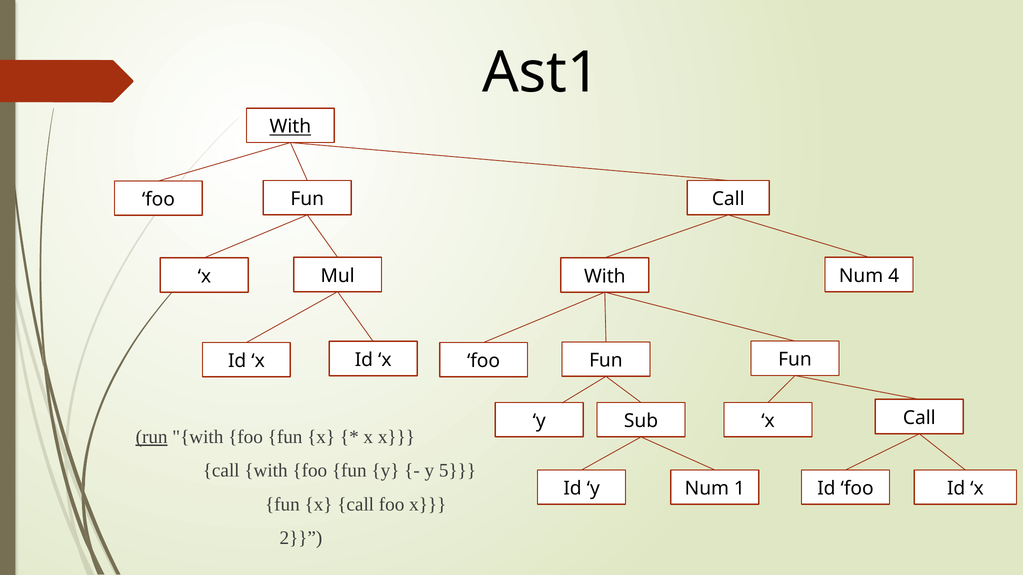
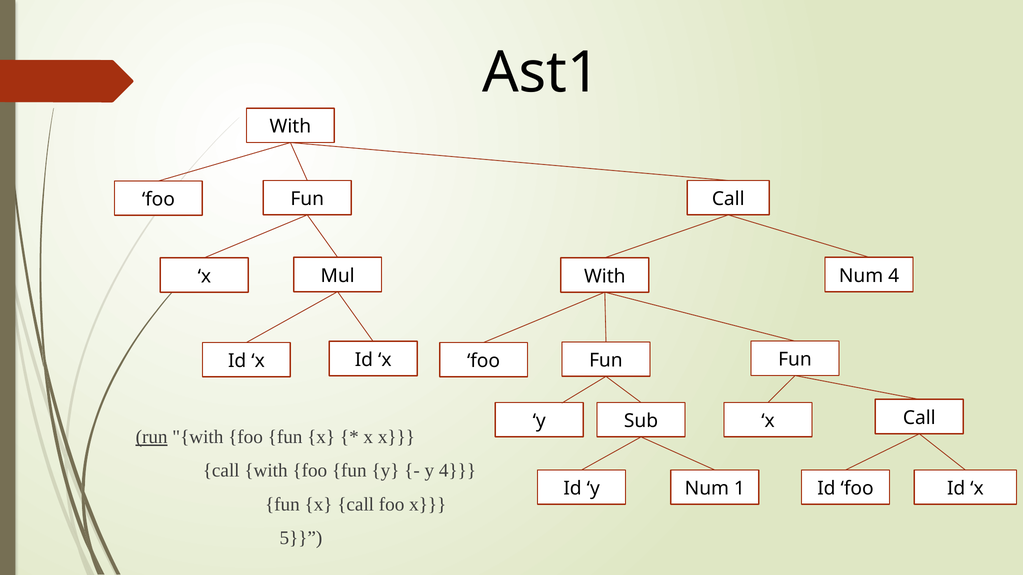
With at (290, 127) underline: present -> none
y 5: 5 -> 4
2: 2 -> 5
